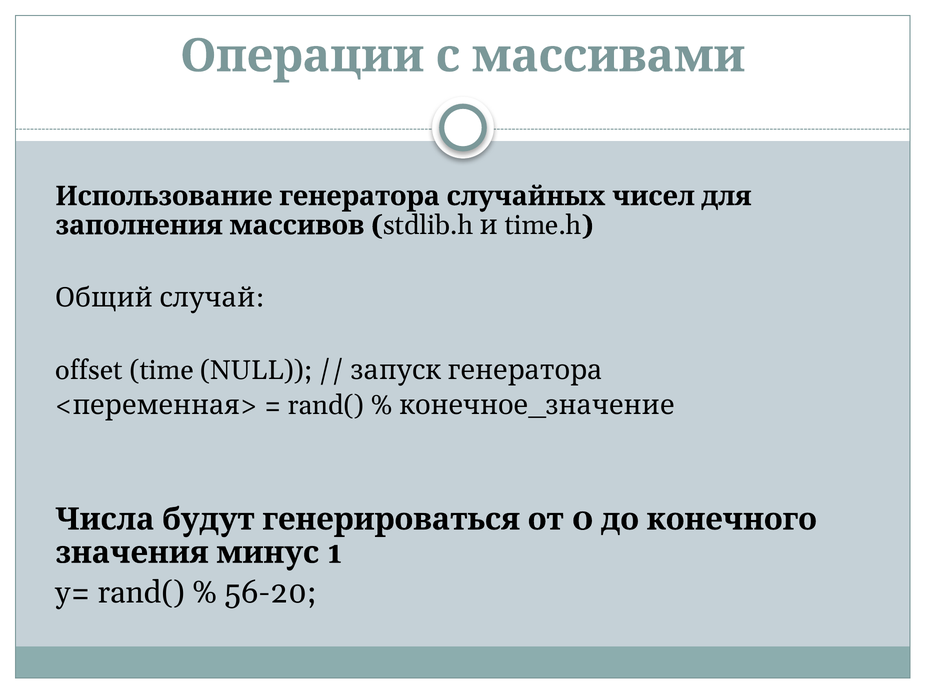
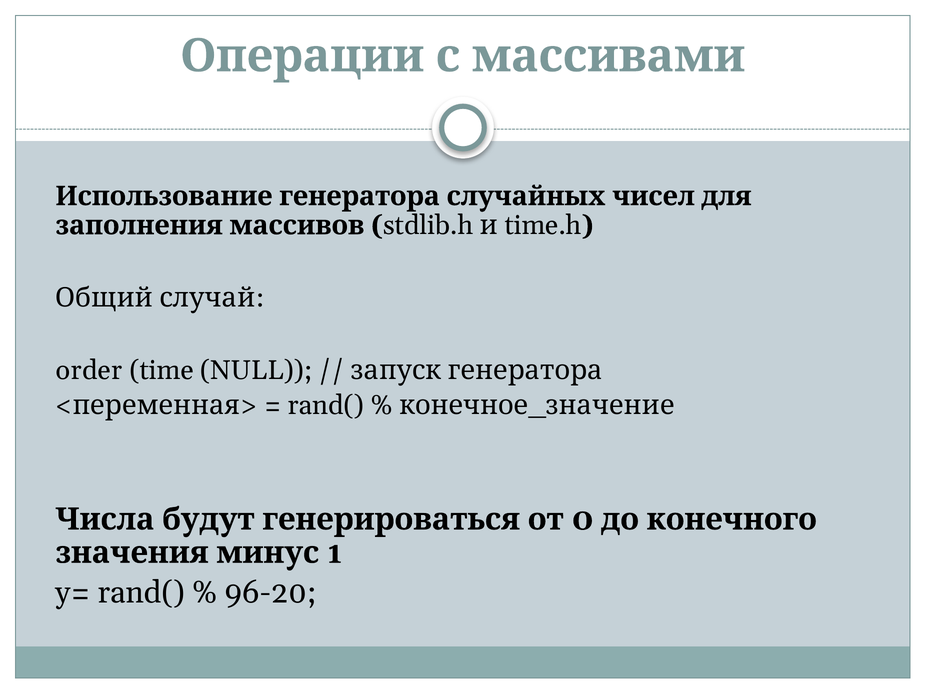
offset: offset -> order
56-20: 56-20 -> 96-20
